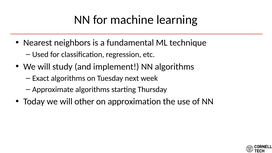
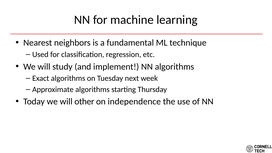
approximation: approximation -> independence
